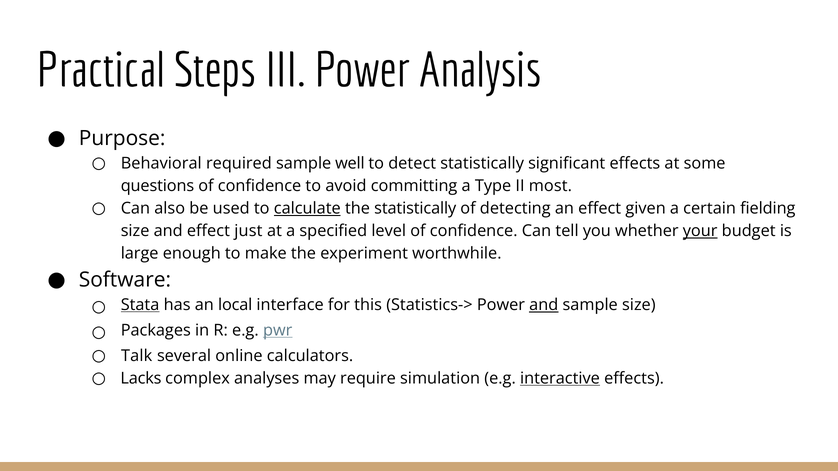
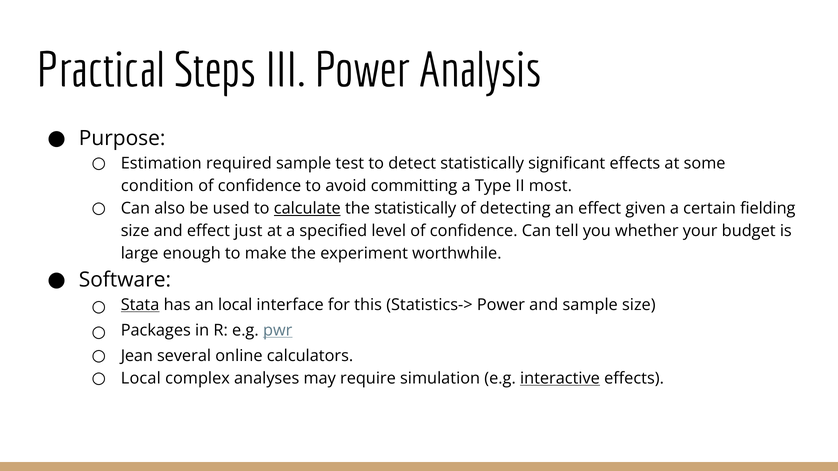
Behavioral: Behavioral -> Estimation
well: well -> test
questions: questions -> condition
your underline: present -> none
and at (544, 305) underline: present -> none
Talk: Talk -> Jean
Lacks at (141, 379): Lacks -> Local
